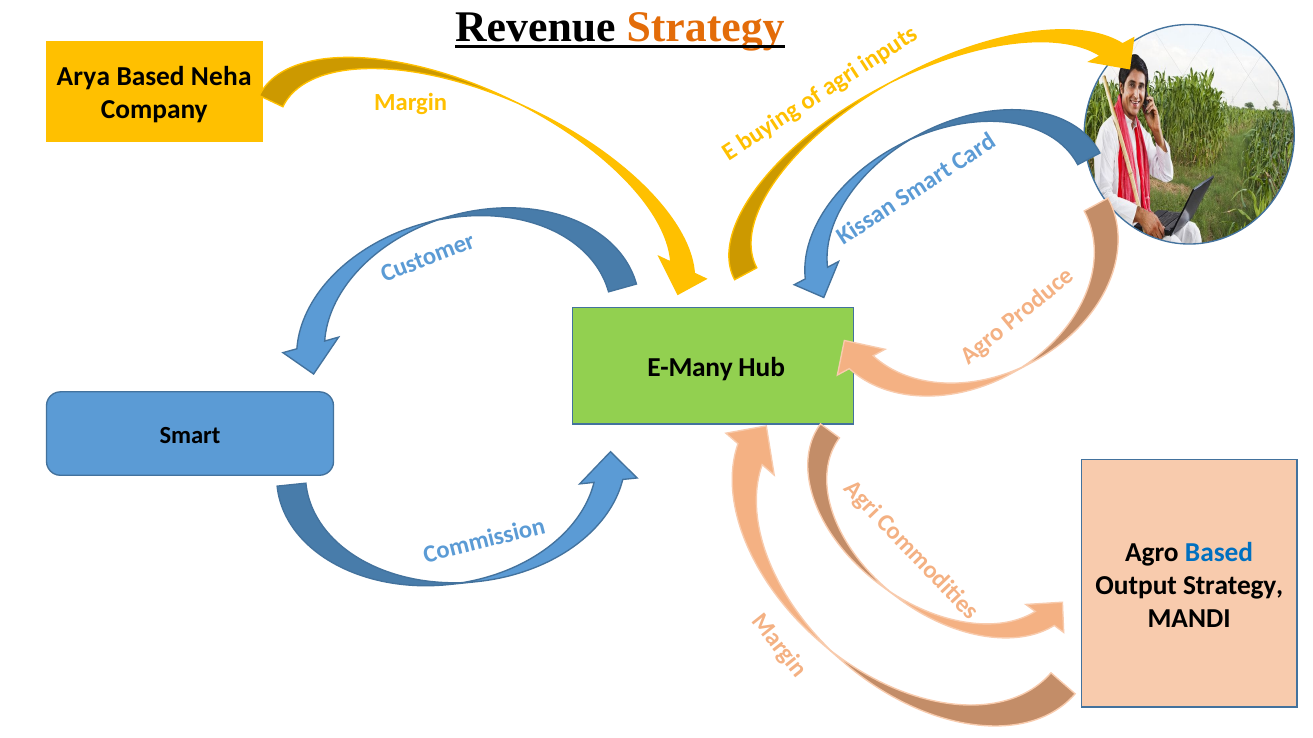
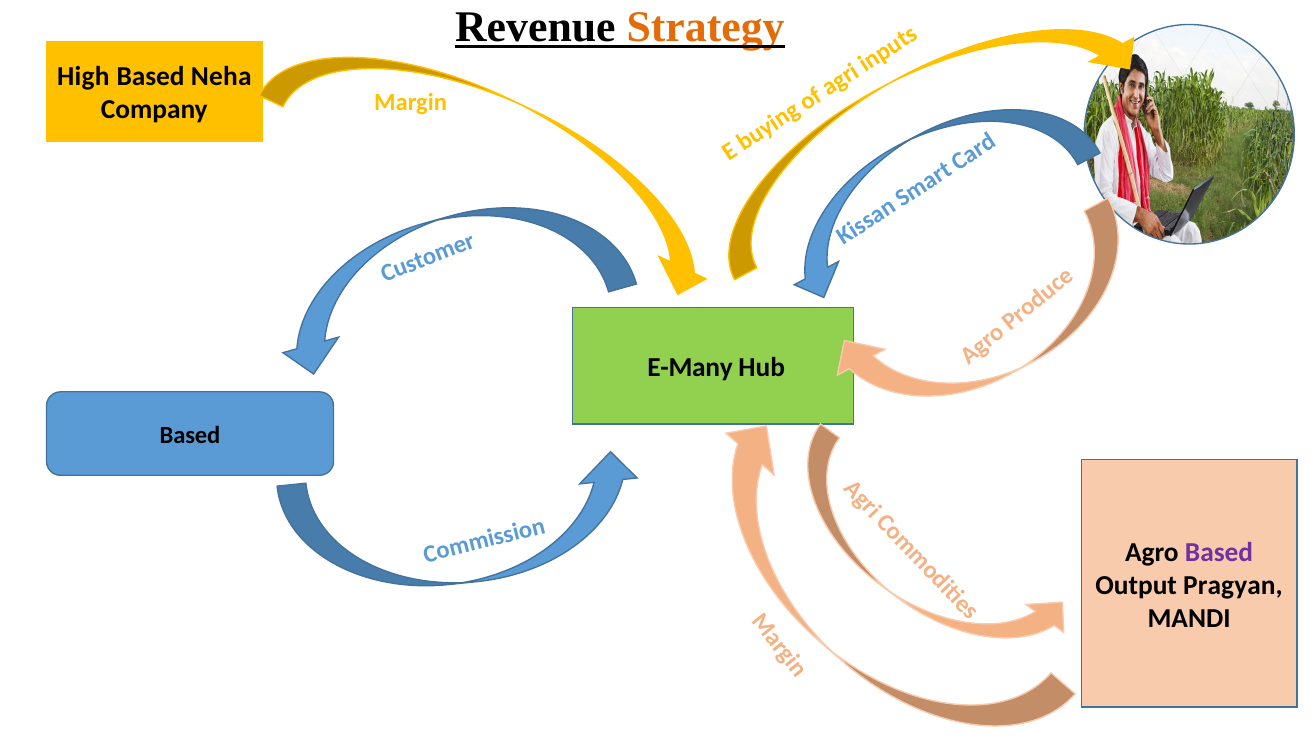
Arya: Arya -> High
Smart at (190, 436): Smart -> Based
Based at (1219, 553) colour: blue -> purple
Output Strategy: Strategy -> Pragyan
